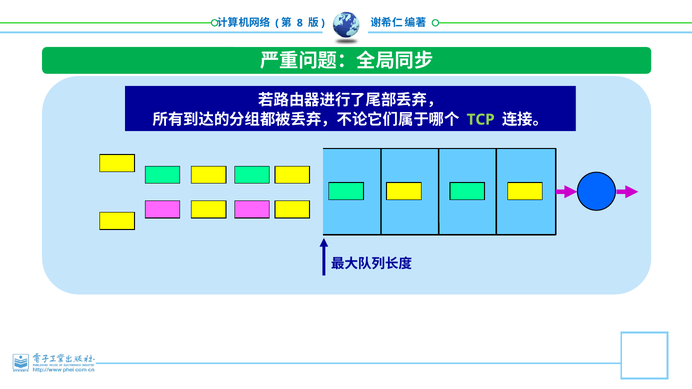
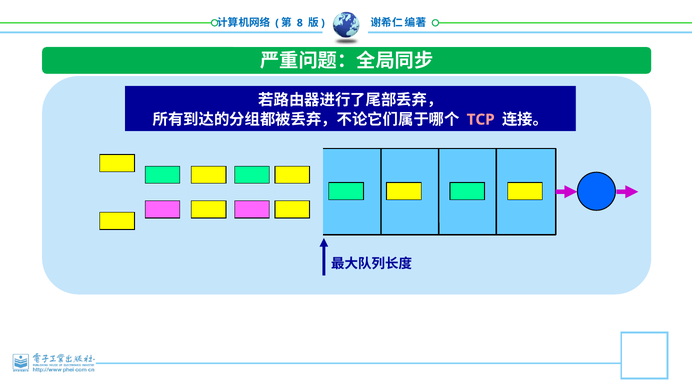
TCP colour: light green -> pink
